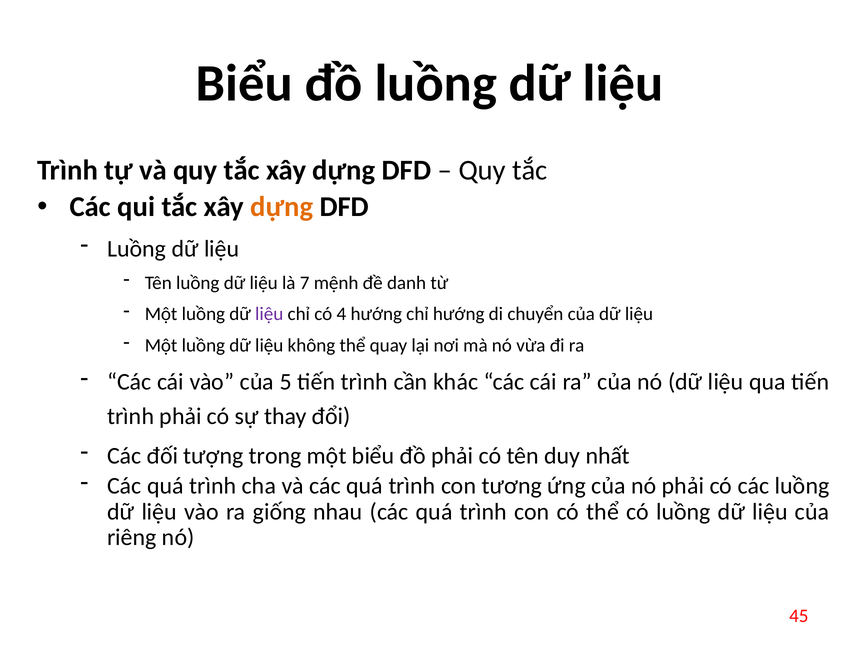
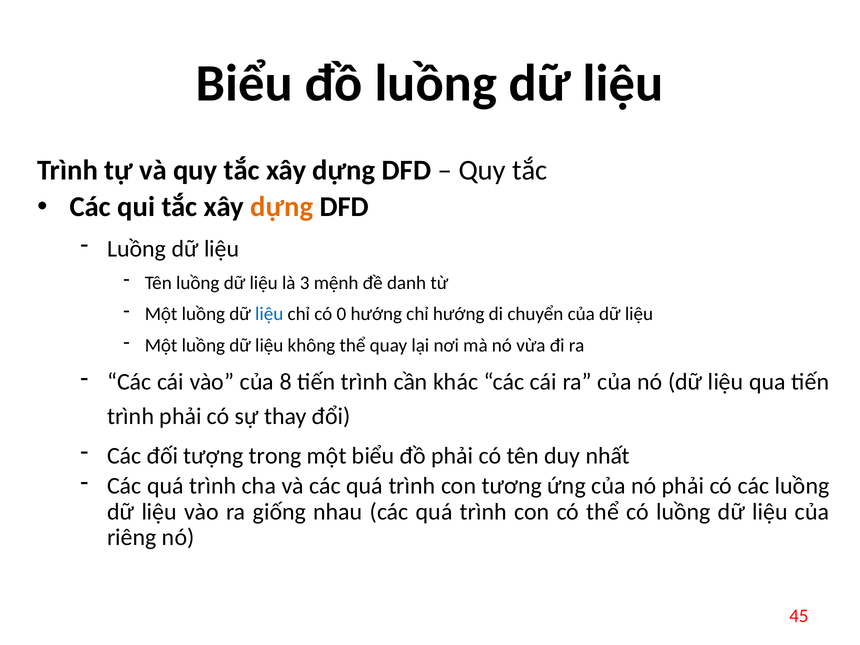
7: 7 -> 3
liệu at (269, 314) colour: purple -> blue
4: 4 -> 0
5: 5 -> 8
